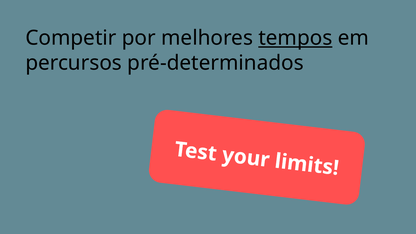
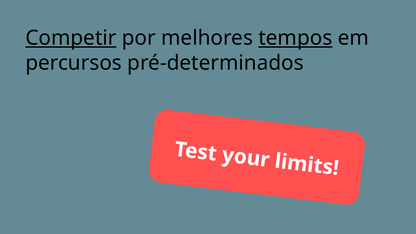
Competir underline: none -> present
